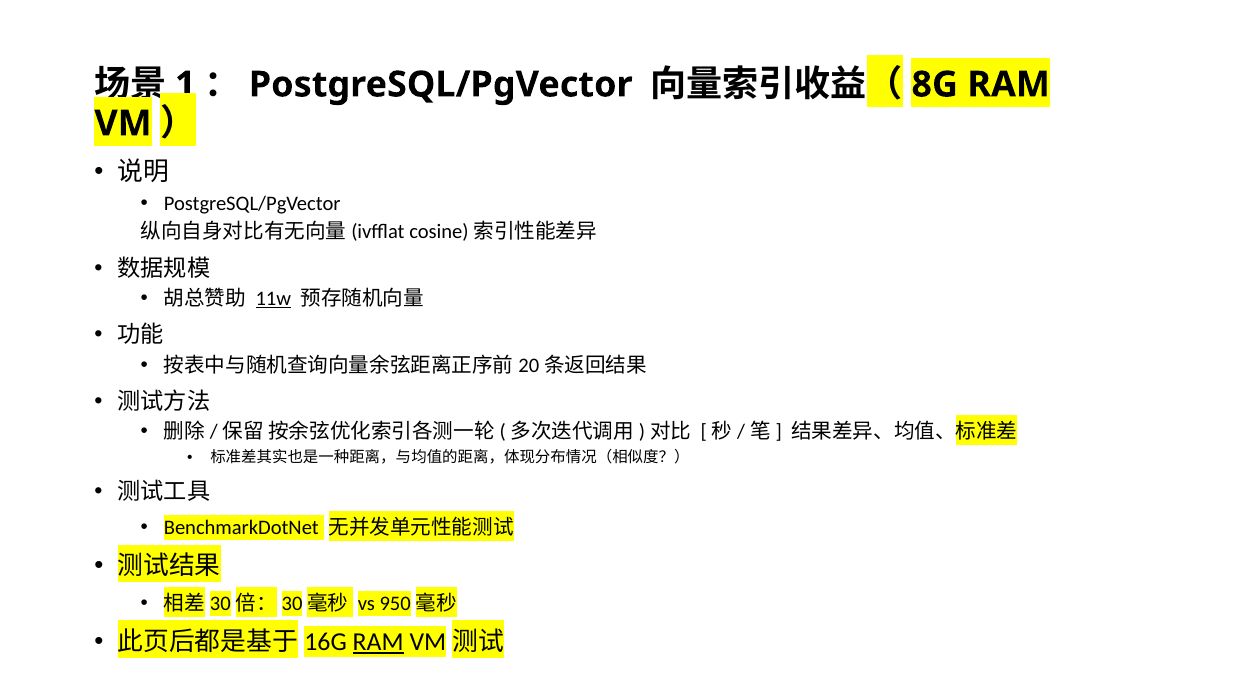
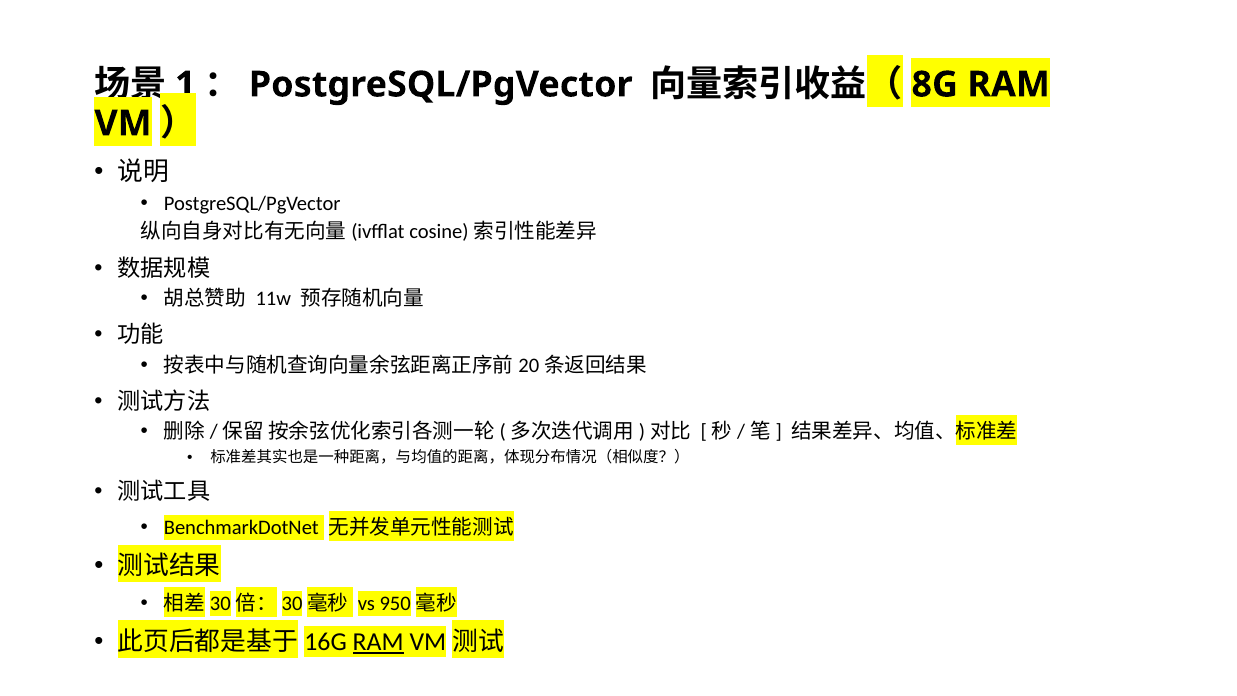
11w underline: present -> none
